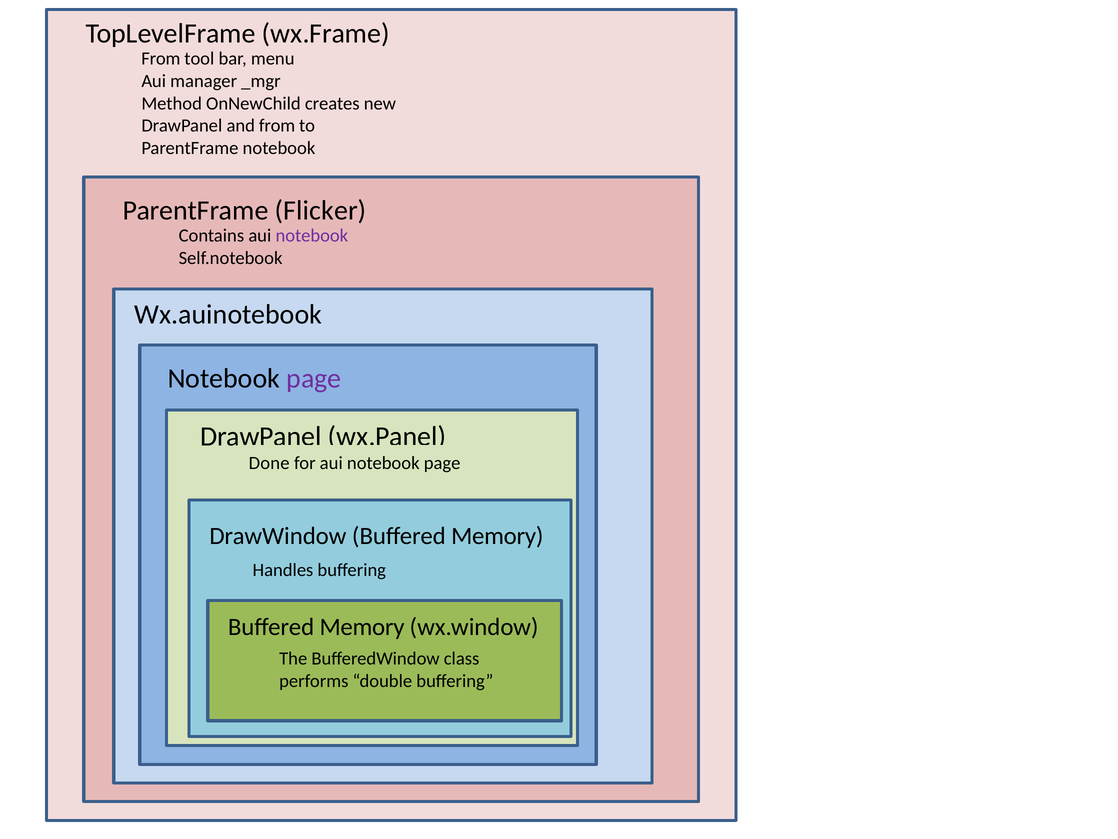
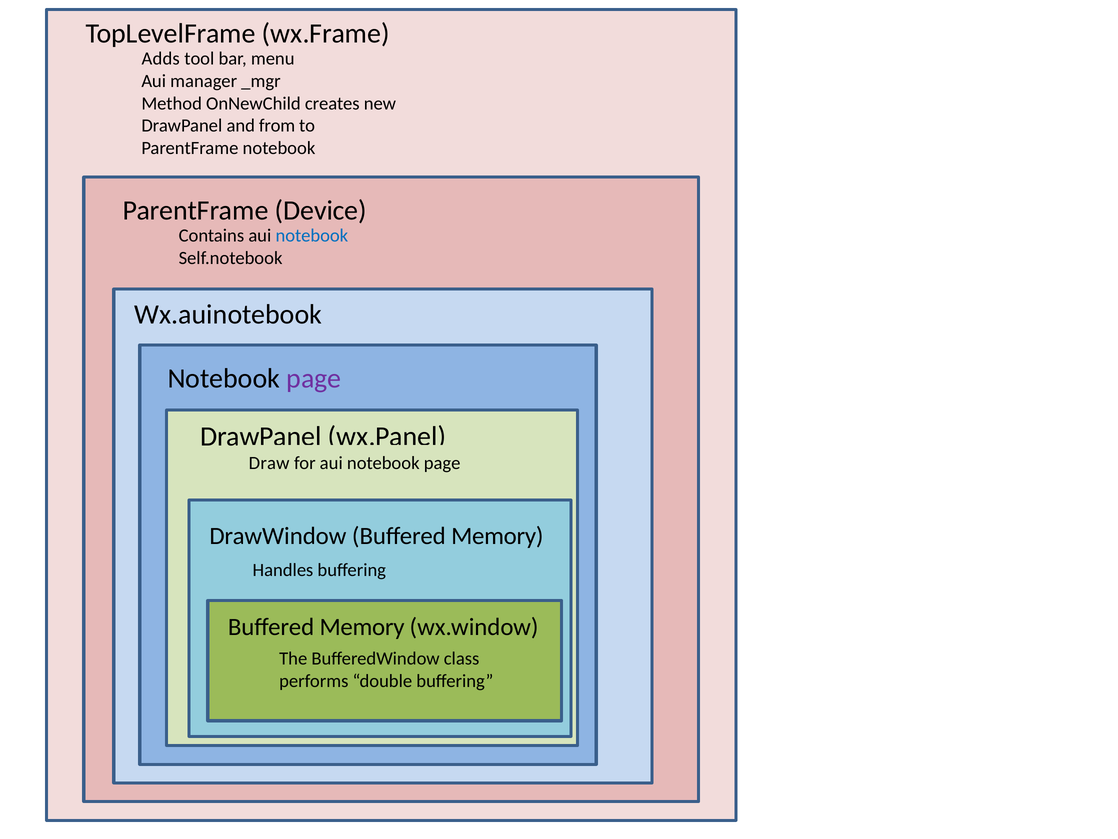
From at (161, 59): From -> Adds
Flicker: Flicker -> Device
notebook at (312, 236) colour: purple -> blue
Done: Done -> Draw
